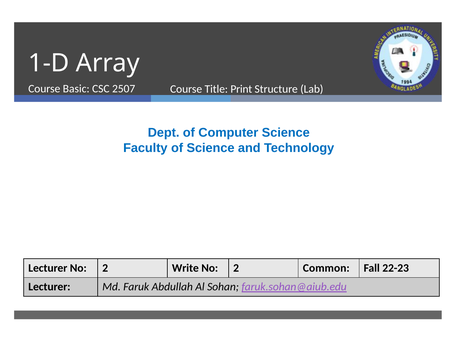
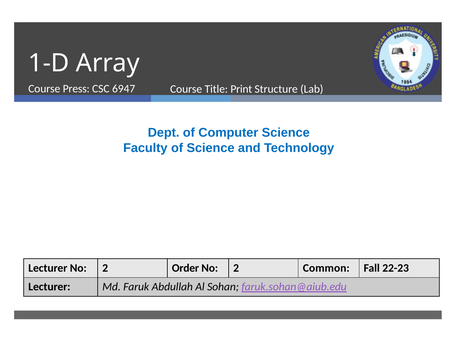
Basic: Basic -> Press
2507: 2507 -> 6947
Write: Write -> Order
